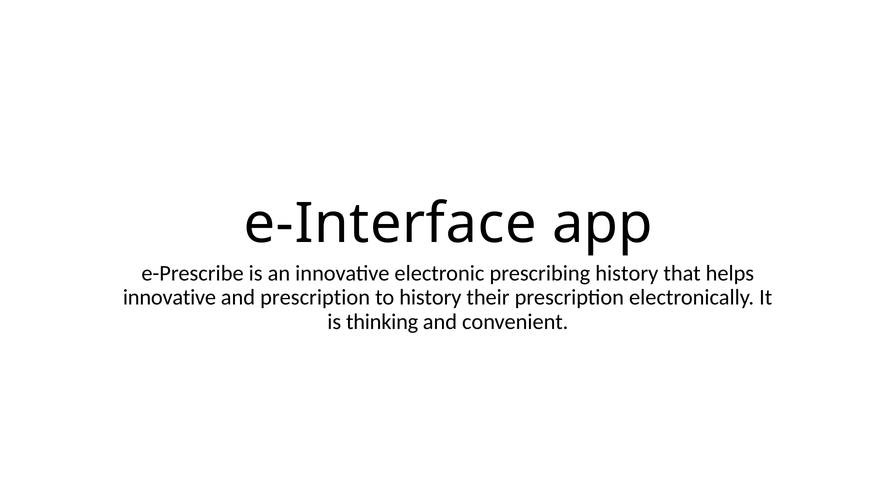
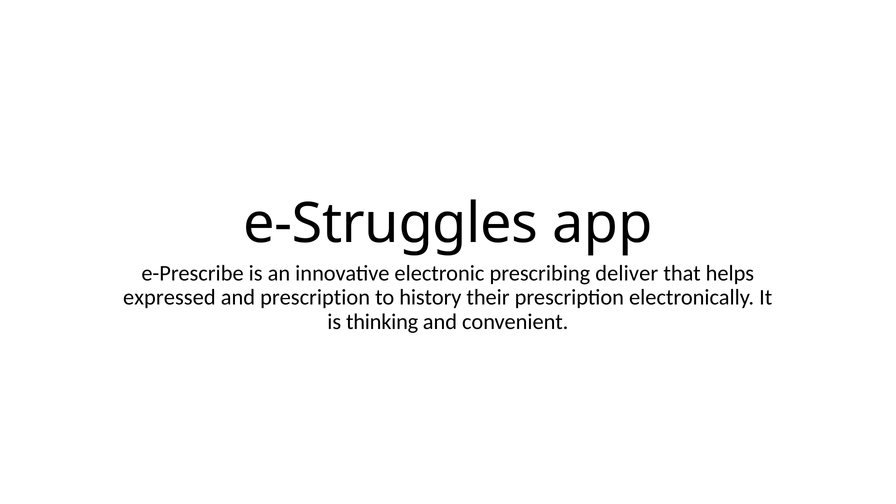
e-Interface: e-Interface -> e-Struggles
prescribing history: history -> deliver
innovative at (170, 297): innovative -> expressed
